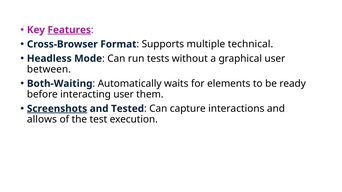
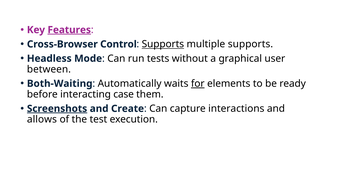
Format: Format -> Control
Supports at (163, 44) underline: none -> present
multiple technical: technical -> supports
for underline: none -> present
interacting user: user -> case
Tested: Tested -> Create
